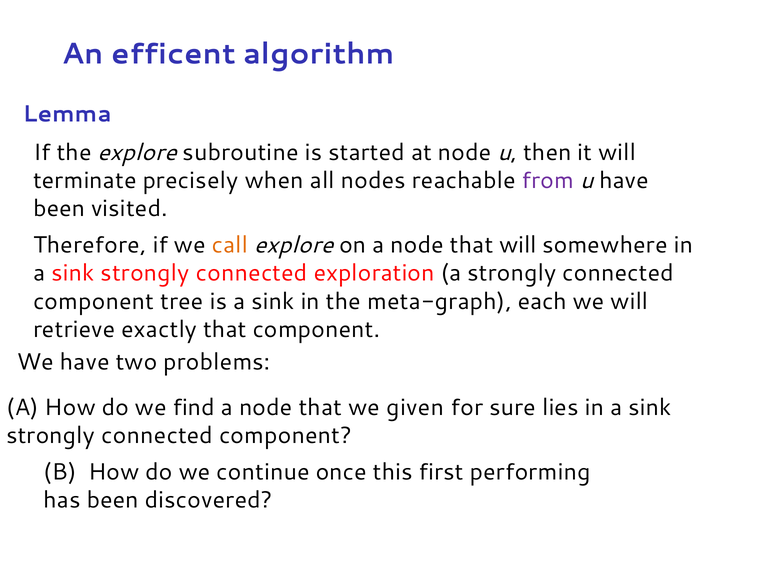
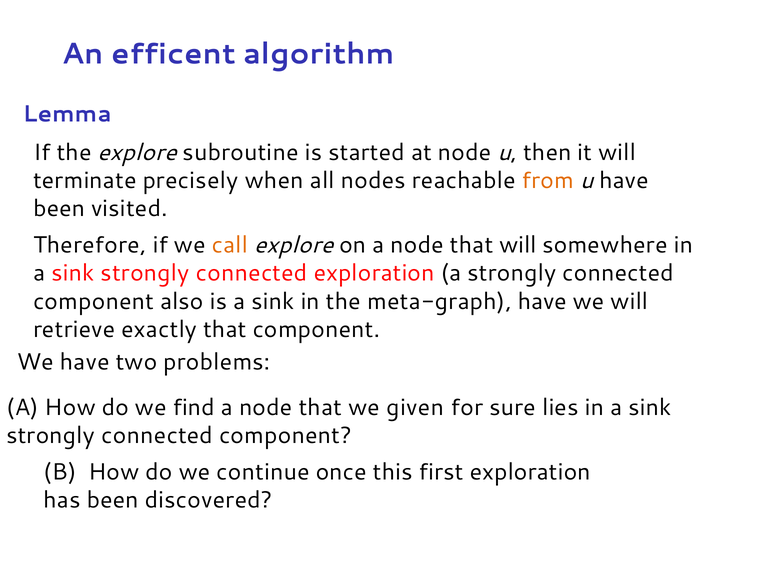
from colour: purple -> orange
tree: tree -> also
meta-graph each: each -> have
first performing: performing -> exploration
